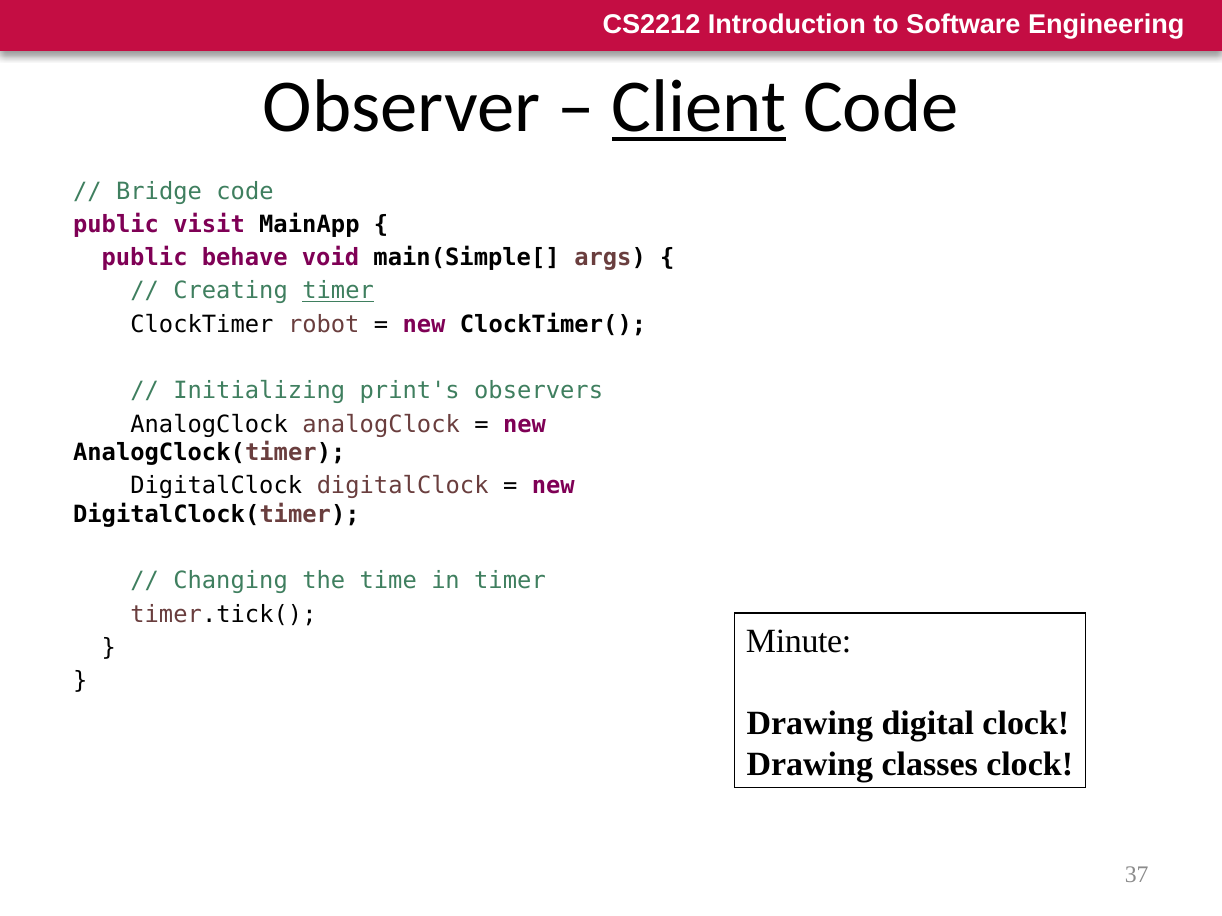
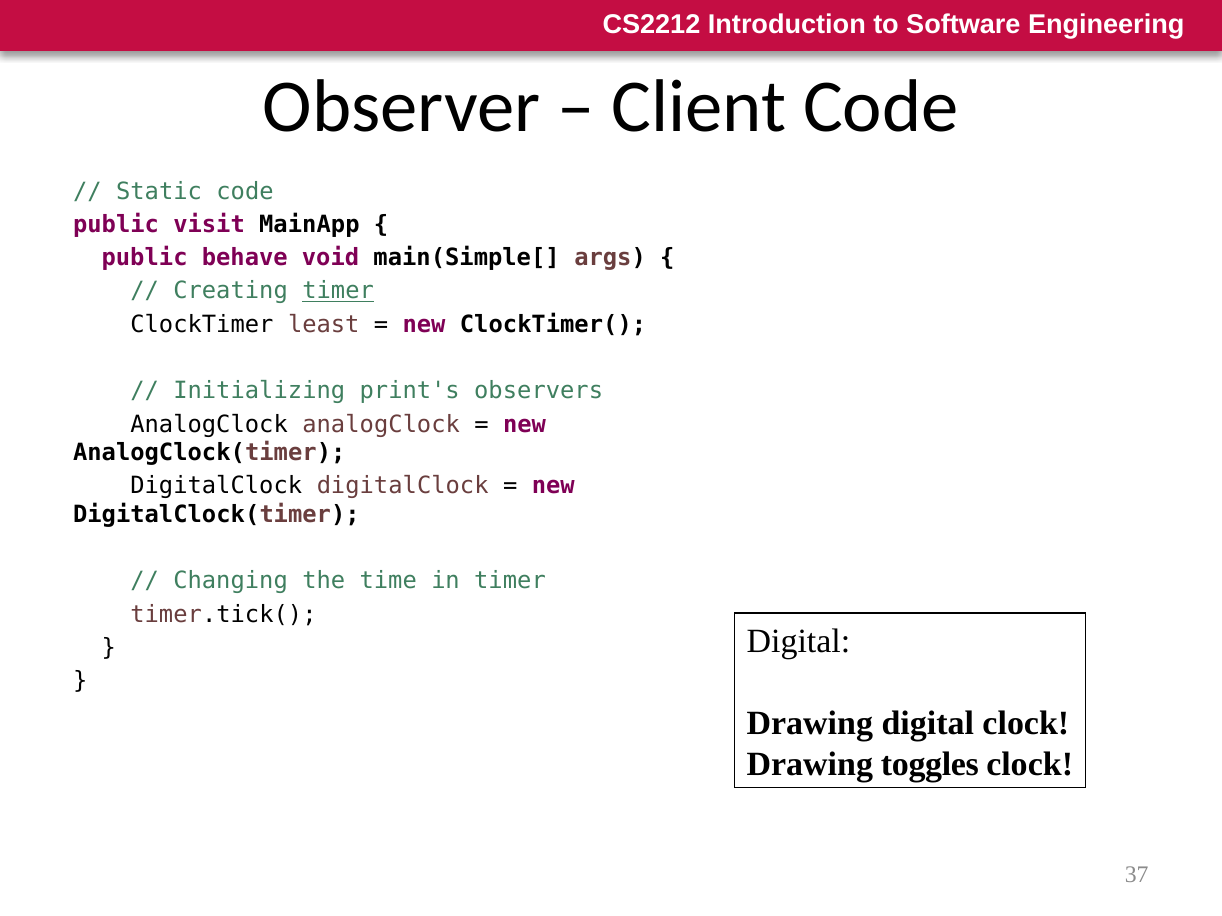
Client underline: present -> none
Bridge: Bridge -> Static
robot: robot -> least
Minute at (799, 642): Minute -> Digital
classes: classes -> toggles
